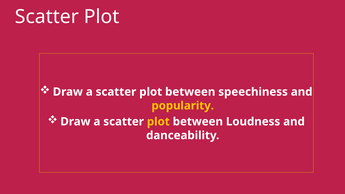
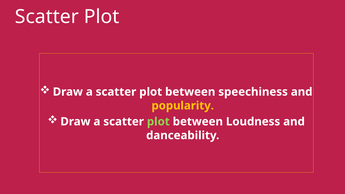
plot at (158, 122) colour: yellow -> light green
